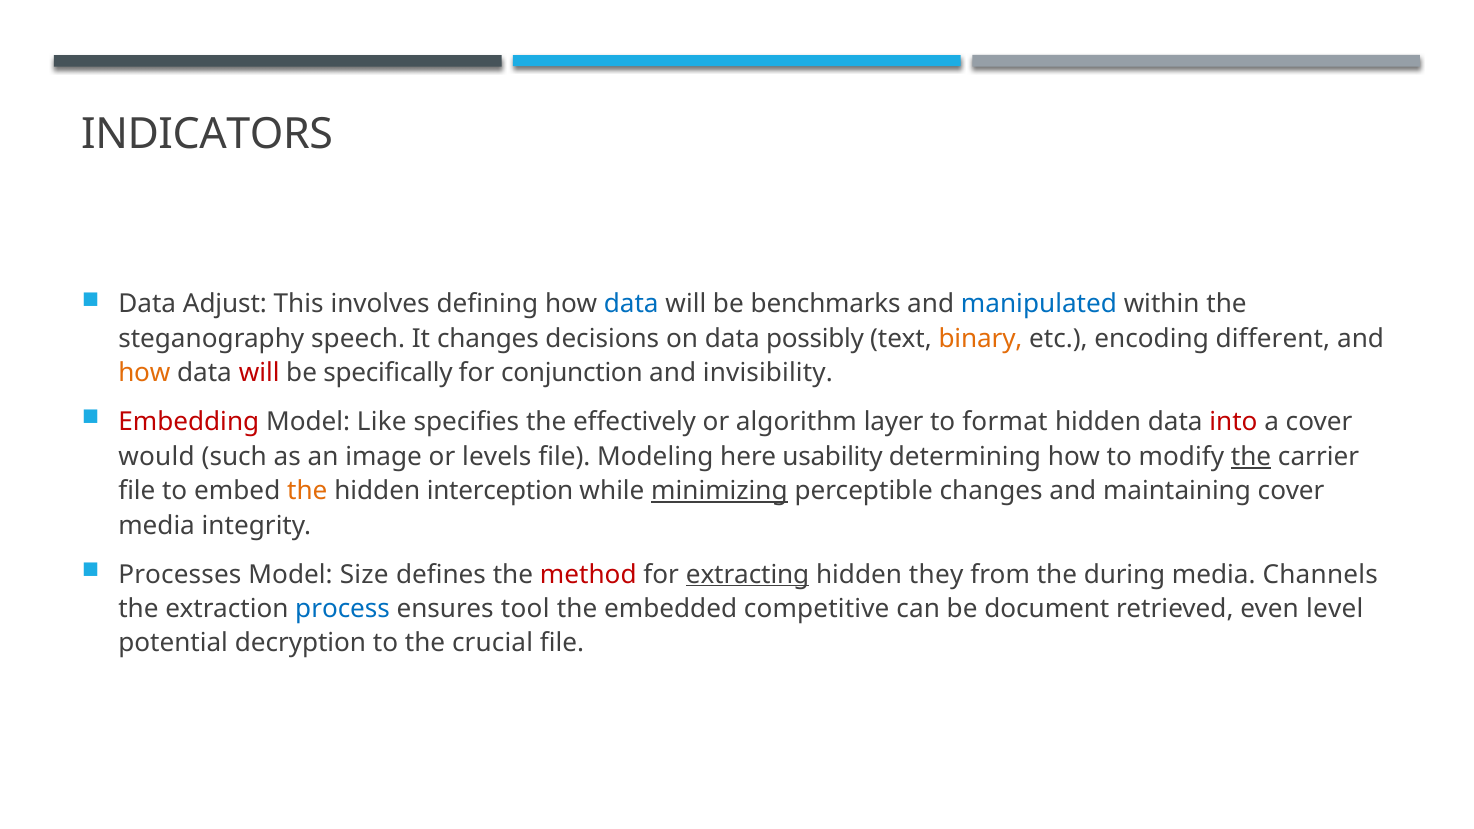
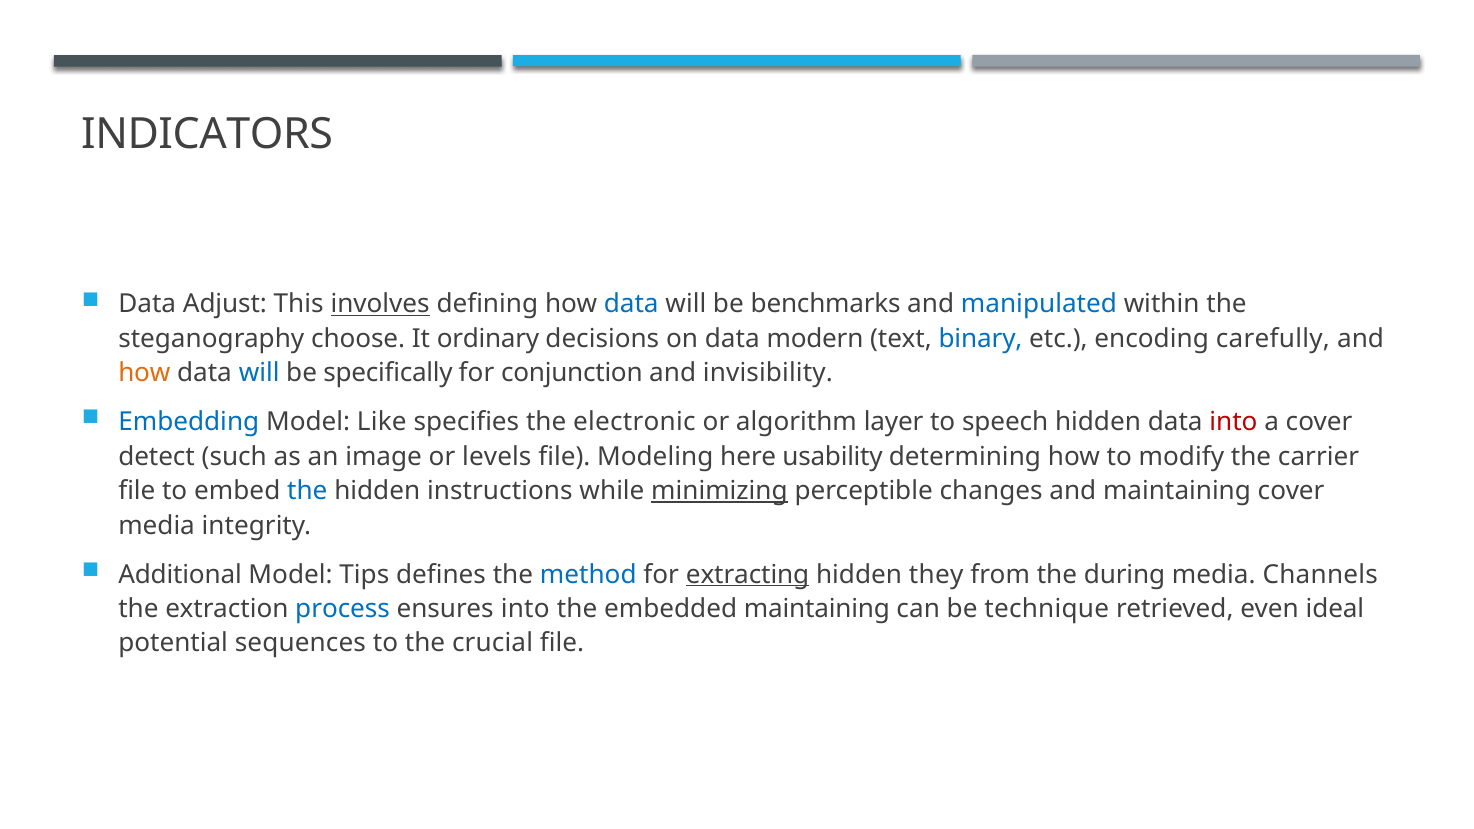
involves underline: none -> present
speech: speech -> choose
It changes: changes -> ordinary
possibly: possibly -> modern
binary colour: orange -> blue
different: different -> carefully
will at (259, 373) colour: red -> blue
Embedding colour: red -> blue
effectively: effectively -> electronic
format: format -> speech
would: would -> detect
the at (1251, 457) underline: present -> none
the at (307, 491) colour: orange -> blue
interception: interception -> instructions
Processes: Processes -> Additional
Size: Size -> Tips
method colour: red -> blue
ensures tool: tool -> into
embedded competitive: competitive -> maintaining
document: document -> technique
level: level -> ideal
decryption: decryption -> sequences
